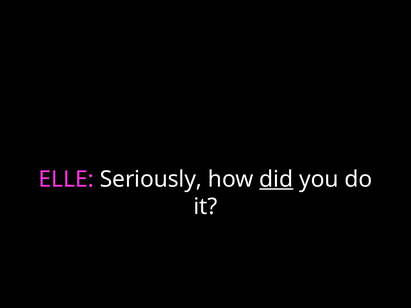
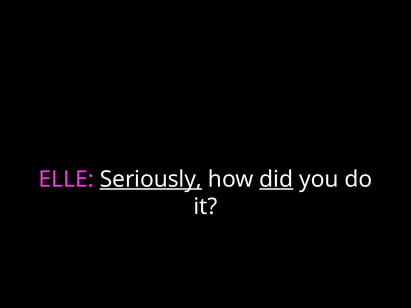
Seriously underline: none -> present
